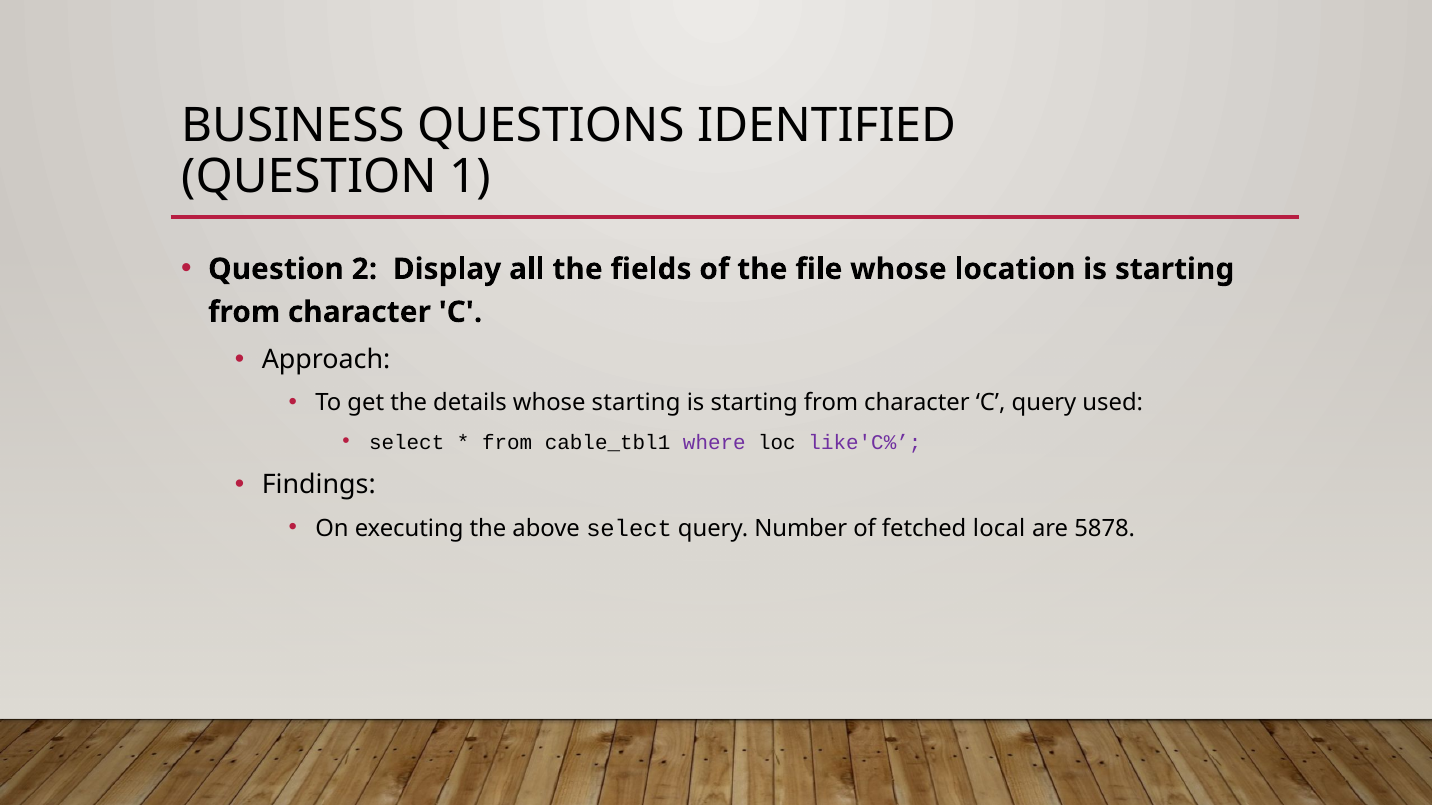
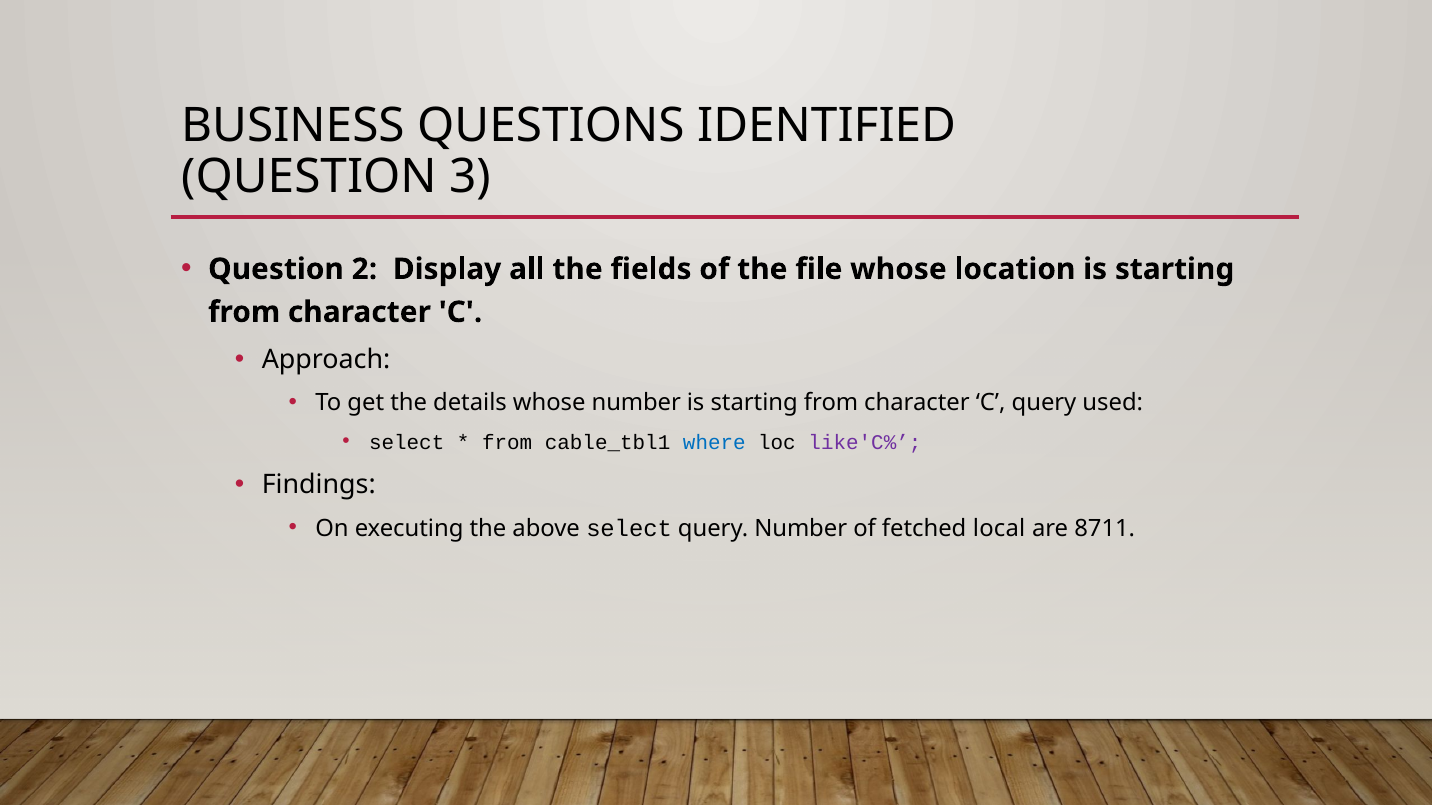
1: 1 -> 3
whose starting: starting -> number
where colour: purple -> blue
5878: 5878 -> 8711
